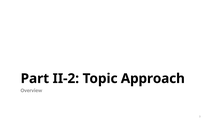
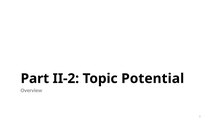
Approach: Approach -> Potential
